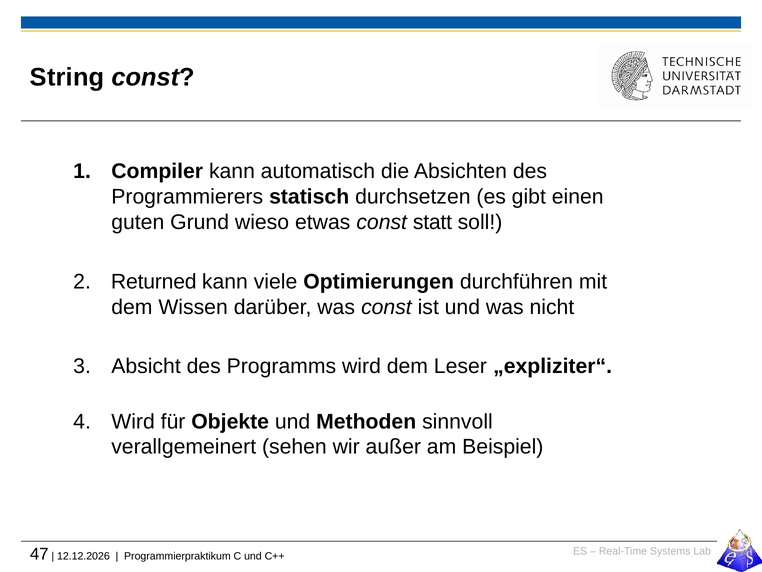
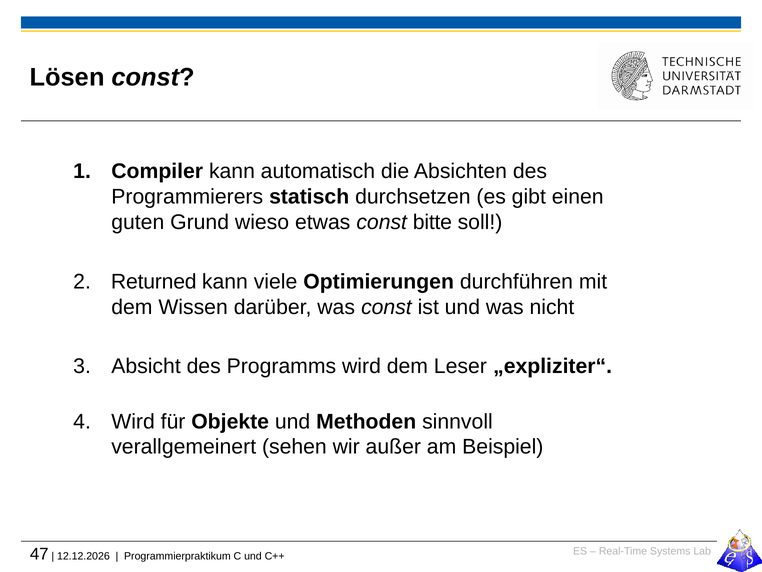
String: String -> Lösen
statt: statt -> bitte
